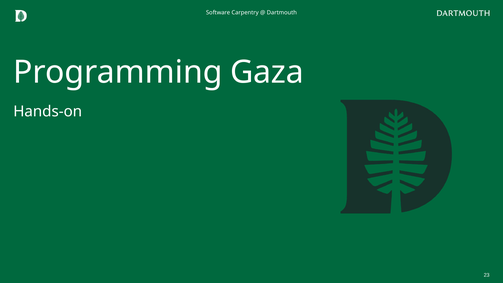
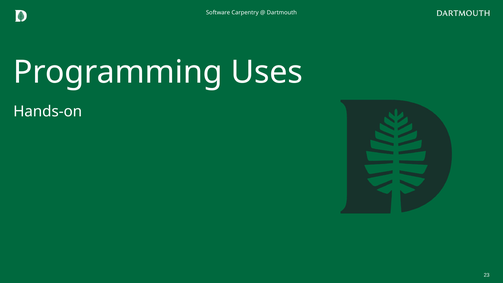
Gaza: Gaza -> Uses
